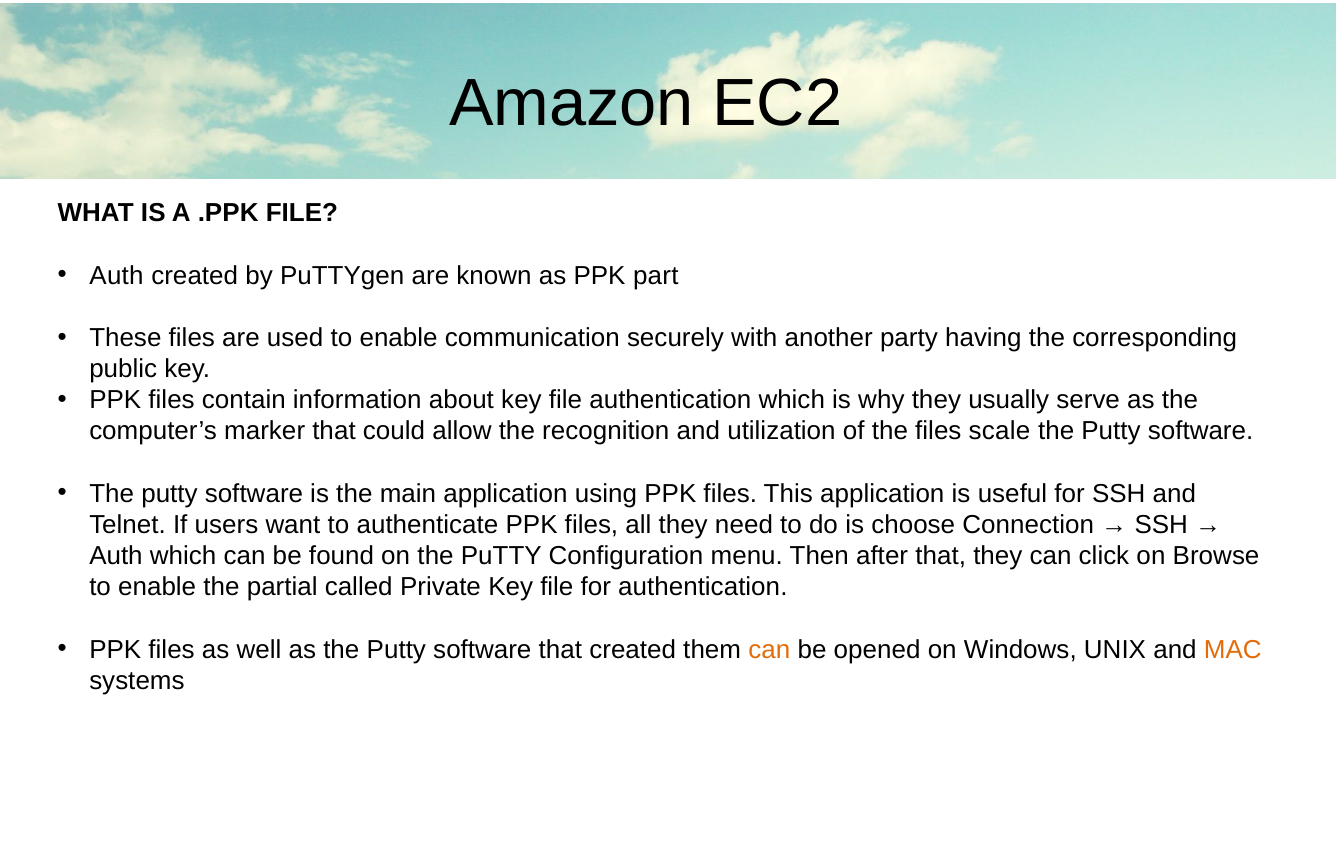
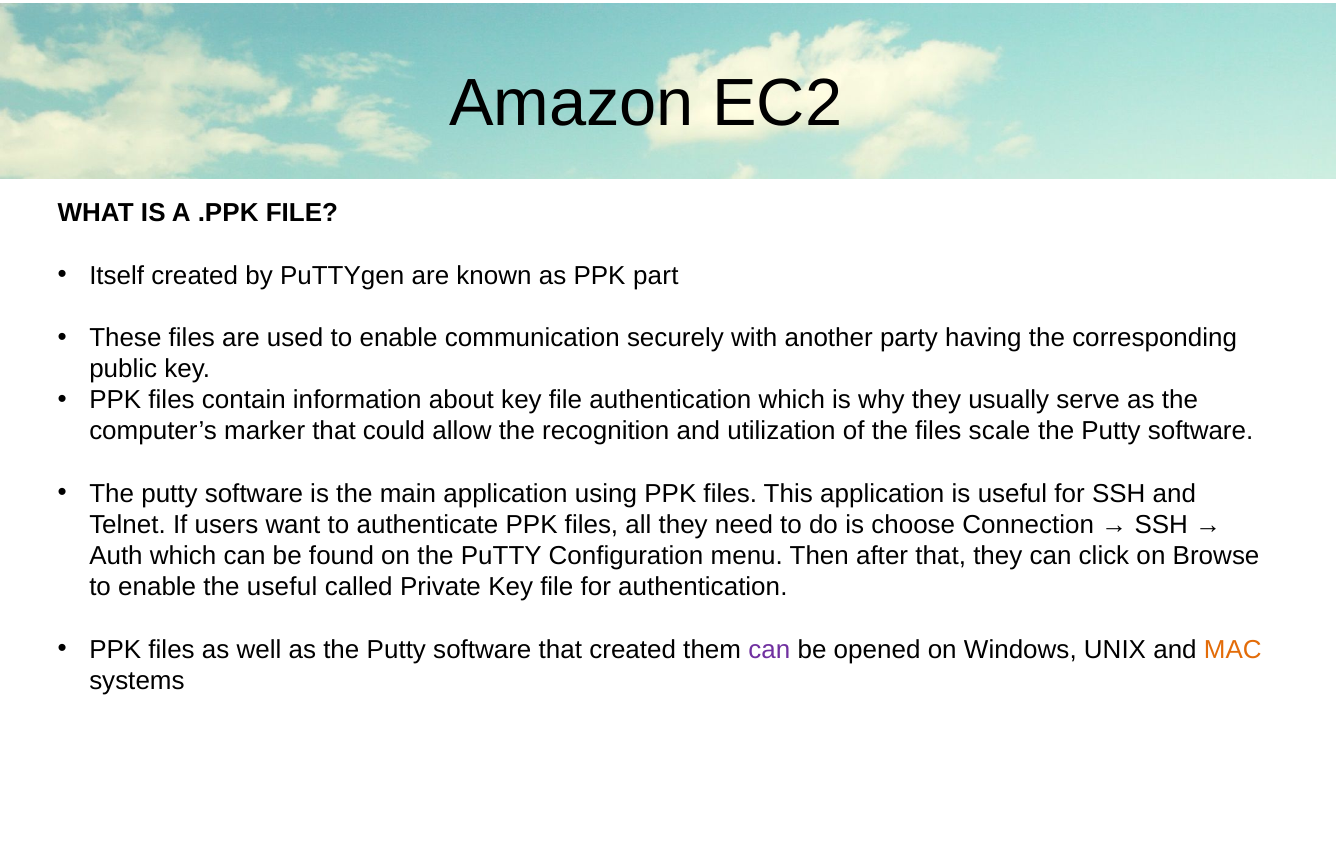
Auth at (117, 276): Auth -> Itself
the partial: partial -> useful
can at (769, 650) colour: orange -> purple
